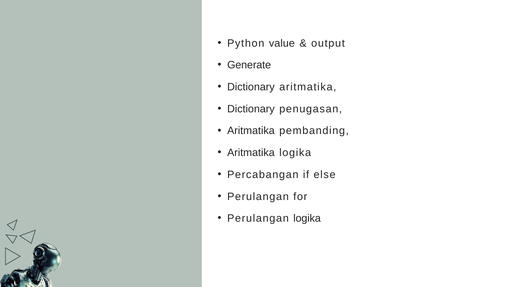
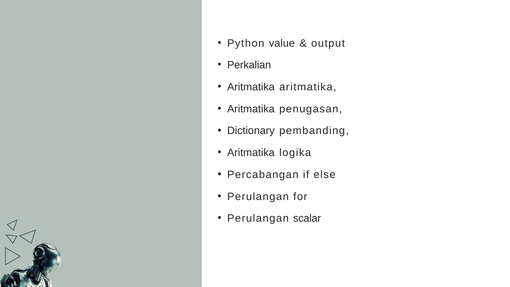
Generate: Generate -> Perkalian
Dictionary at (251, 87): Dictionary -> Aritmatika
Dictionary at (251, 109): Dictionary -> Aritmatika
Aritmatika at (251, 131): Aritmatika -> Dictionary
Perulangan logika: logika -> scalar
